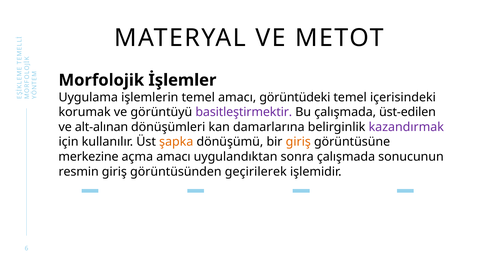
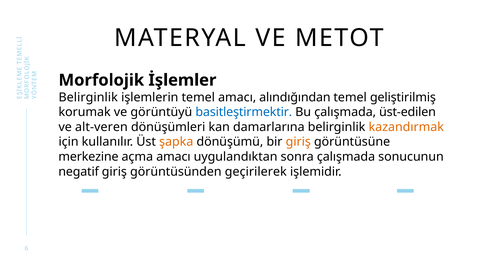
Uygulama at (88, 97): Uygulama -> Belirginlik
görüntüdeki: görüntüdeki -> alındığından
içerisindeki: içerisindeki -> geliştirilmiş
basitleştirmektir colour: purple -> blue
alt-alınan: alt-alınan -> alt-veren
kazandırmak colour: purple -> orange
resmin: resmin -> negatif
